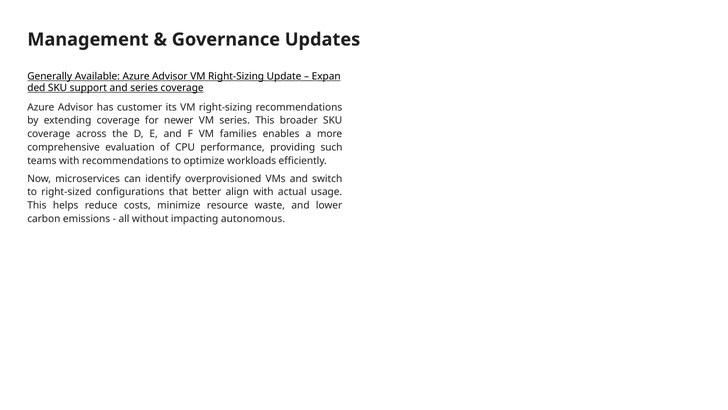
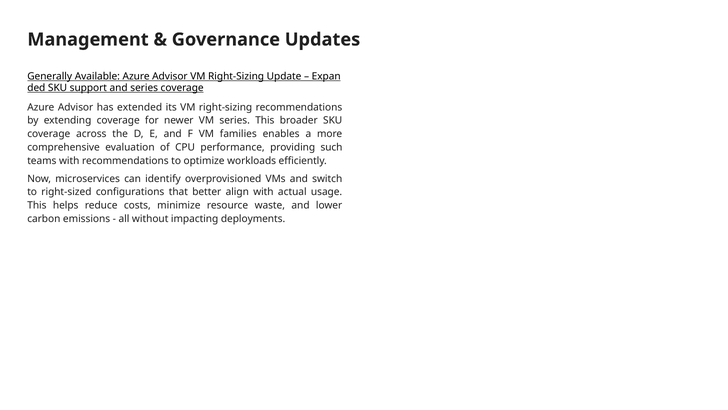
customer: customer -> extended
autonomous: autonomous -> deployments
